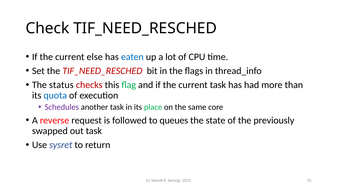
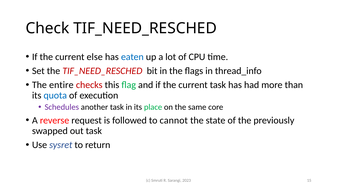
status: status -> entire
queues: queues -> cannot
